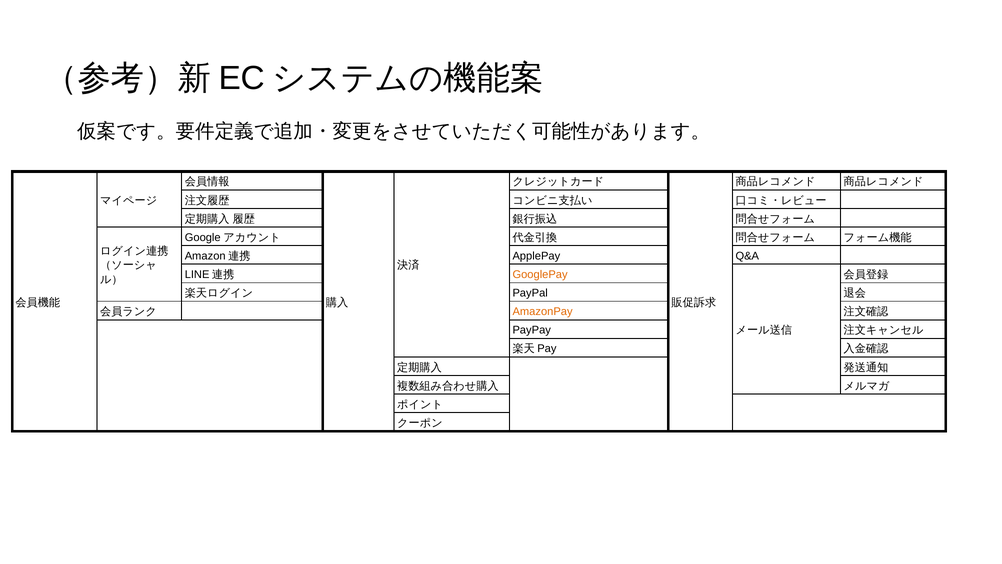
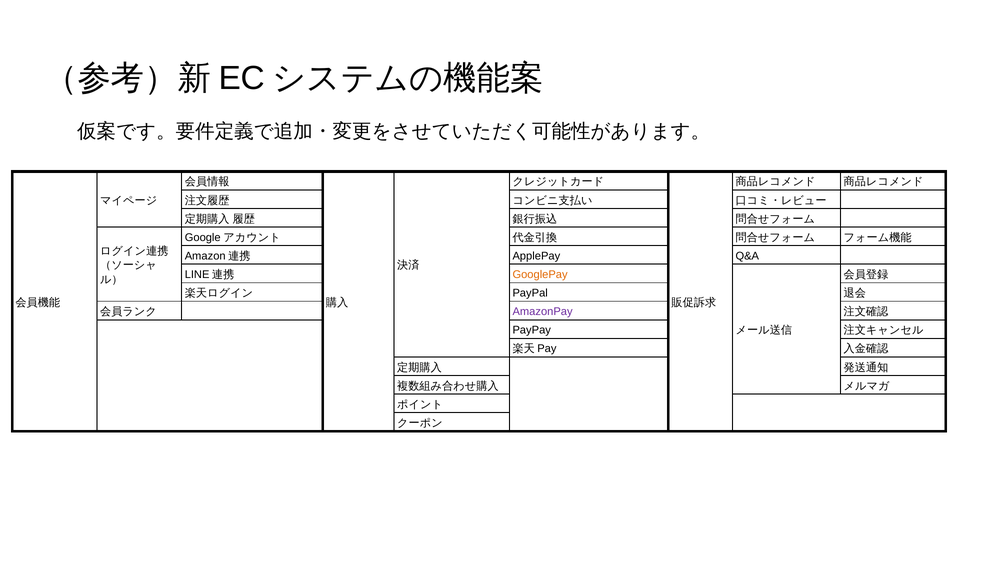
AmazonPay colour: orange -> purple
